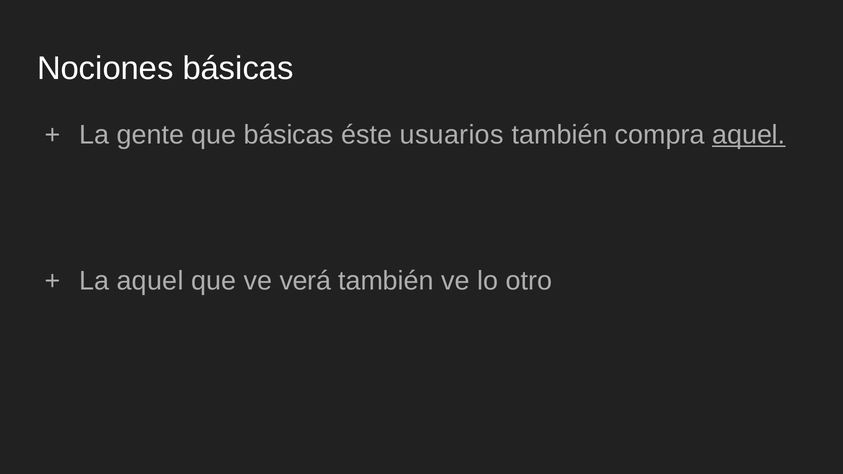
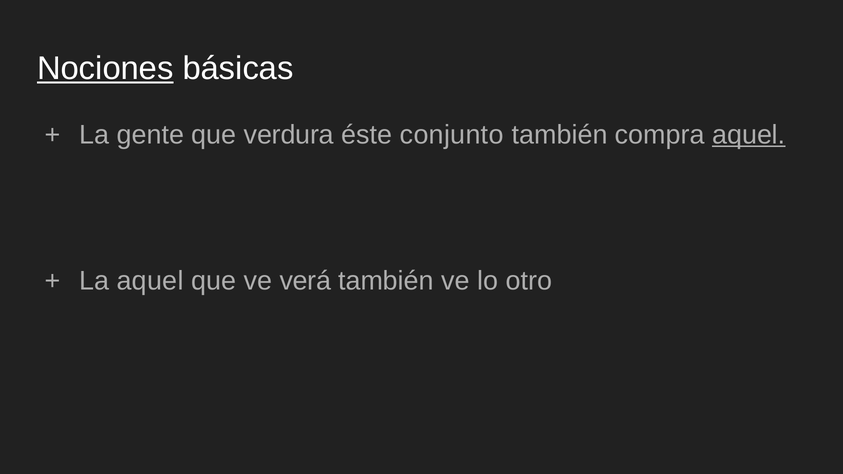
Nociones underline: none -> present
que básicas: básicas -> verdura
usuarios: usuarios -> conjunto
